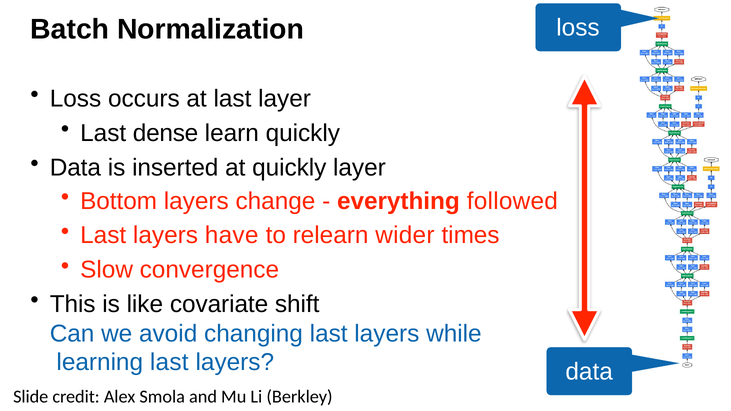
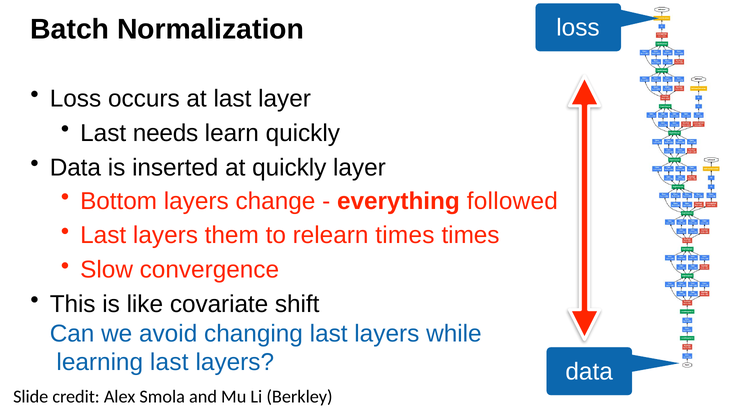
dense: dense -> needs
have: have -> them
relearn wider: wider -> times
